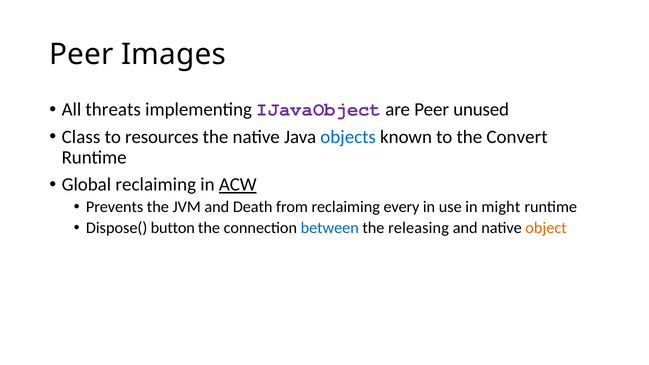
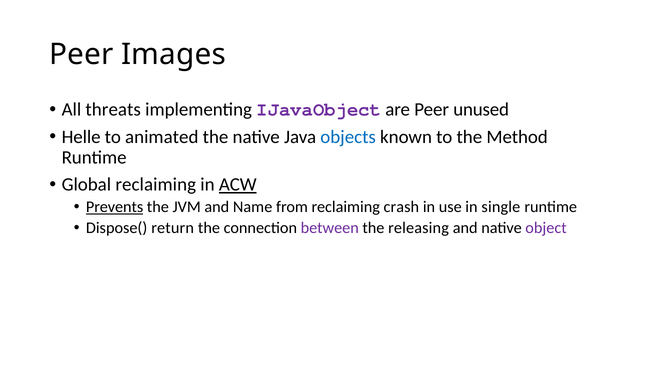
Class: Class -> Helle
resources: resources -> animated
Convert: Convert -> Method
Prevents underline: none -> present
Death: Death -> Name
every: every -> crash
might: might -> single
button: button -> return
between colour: blue -> purple
object colour: orange -> purple
